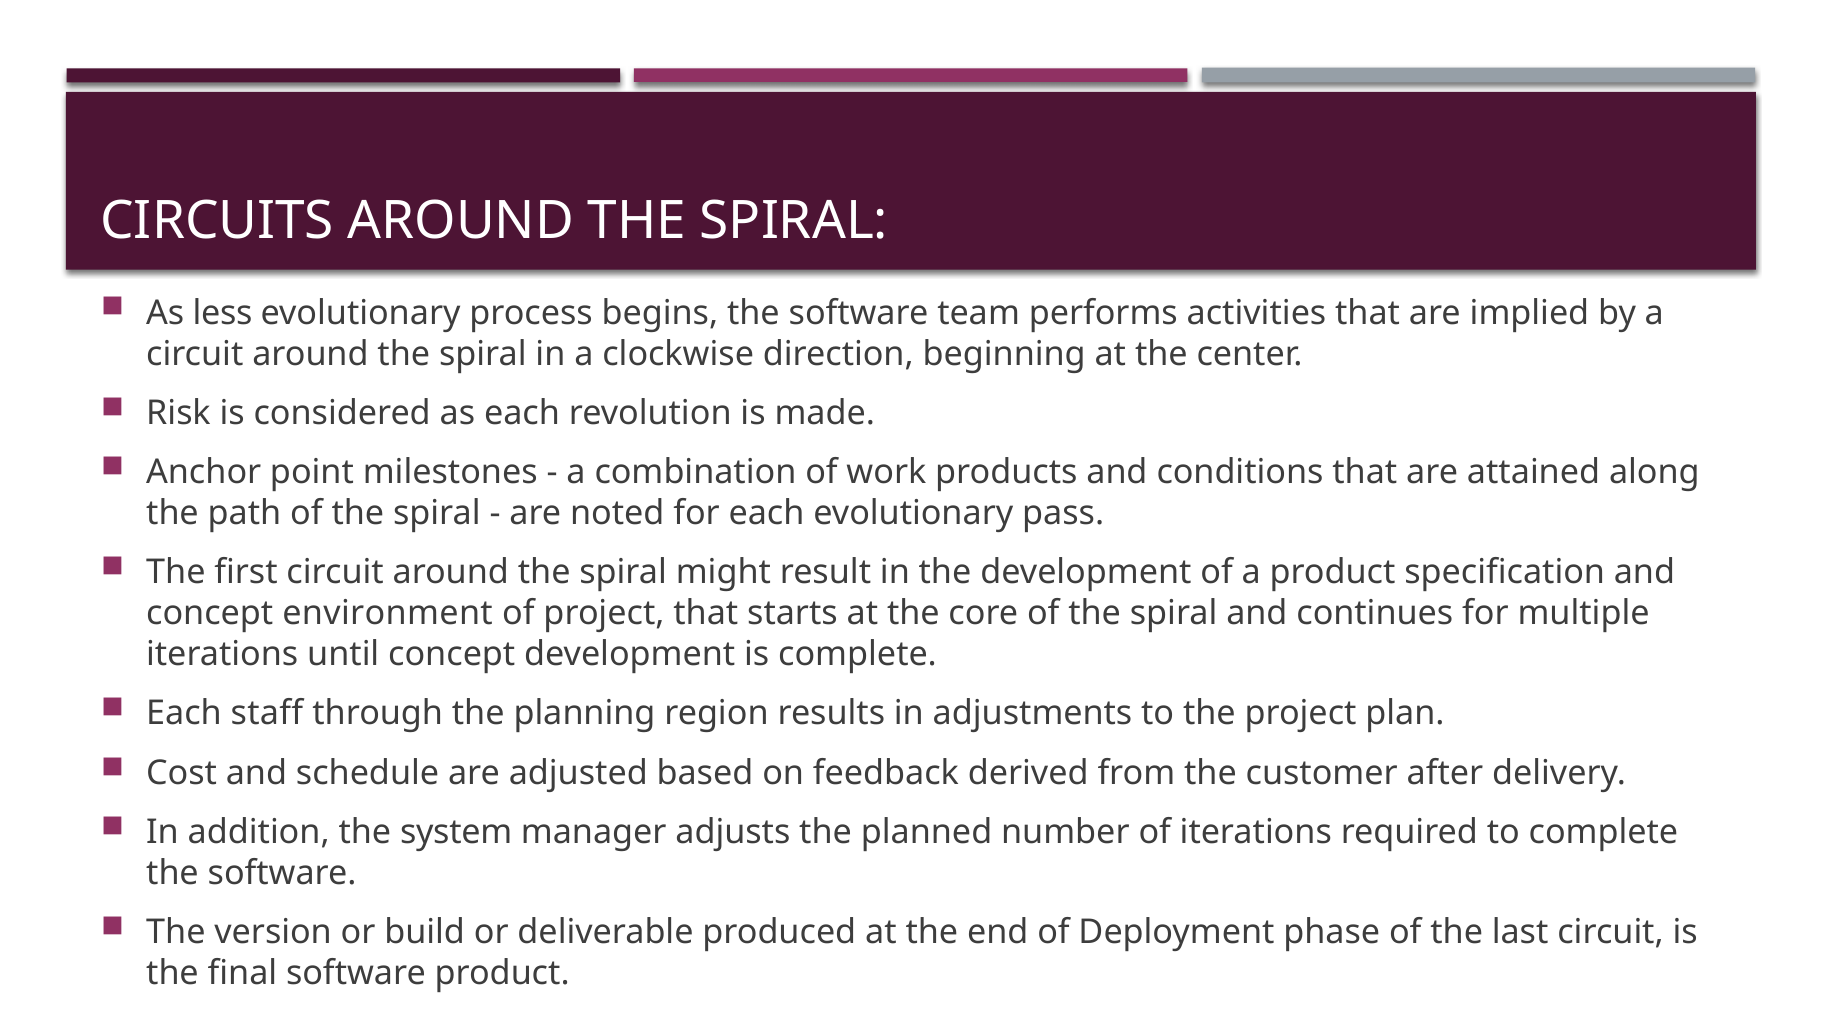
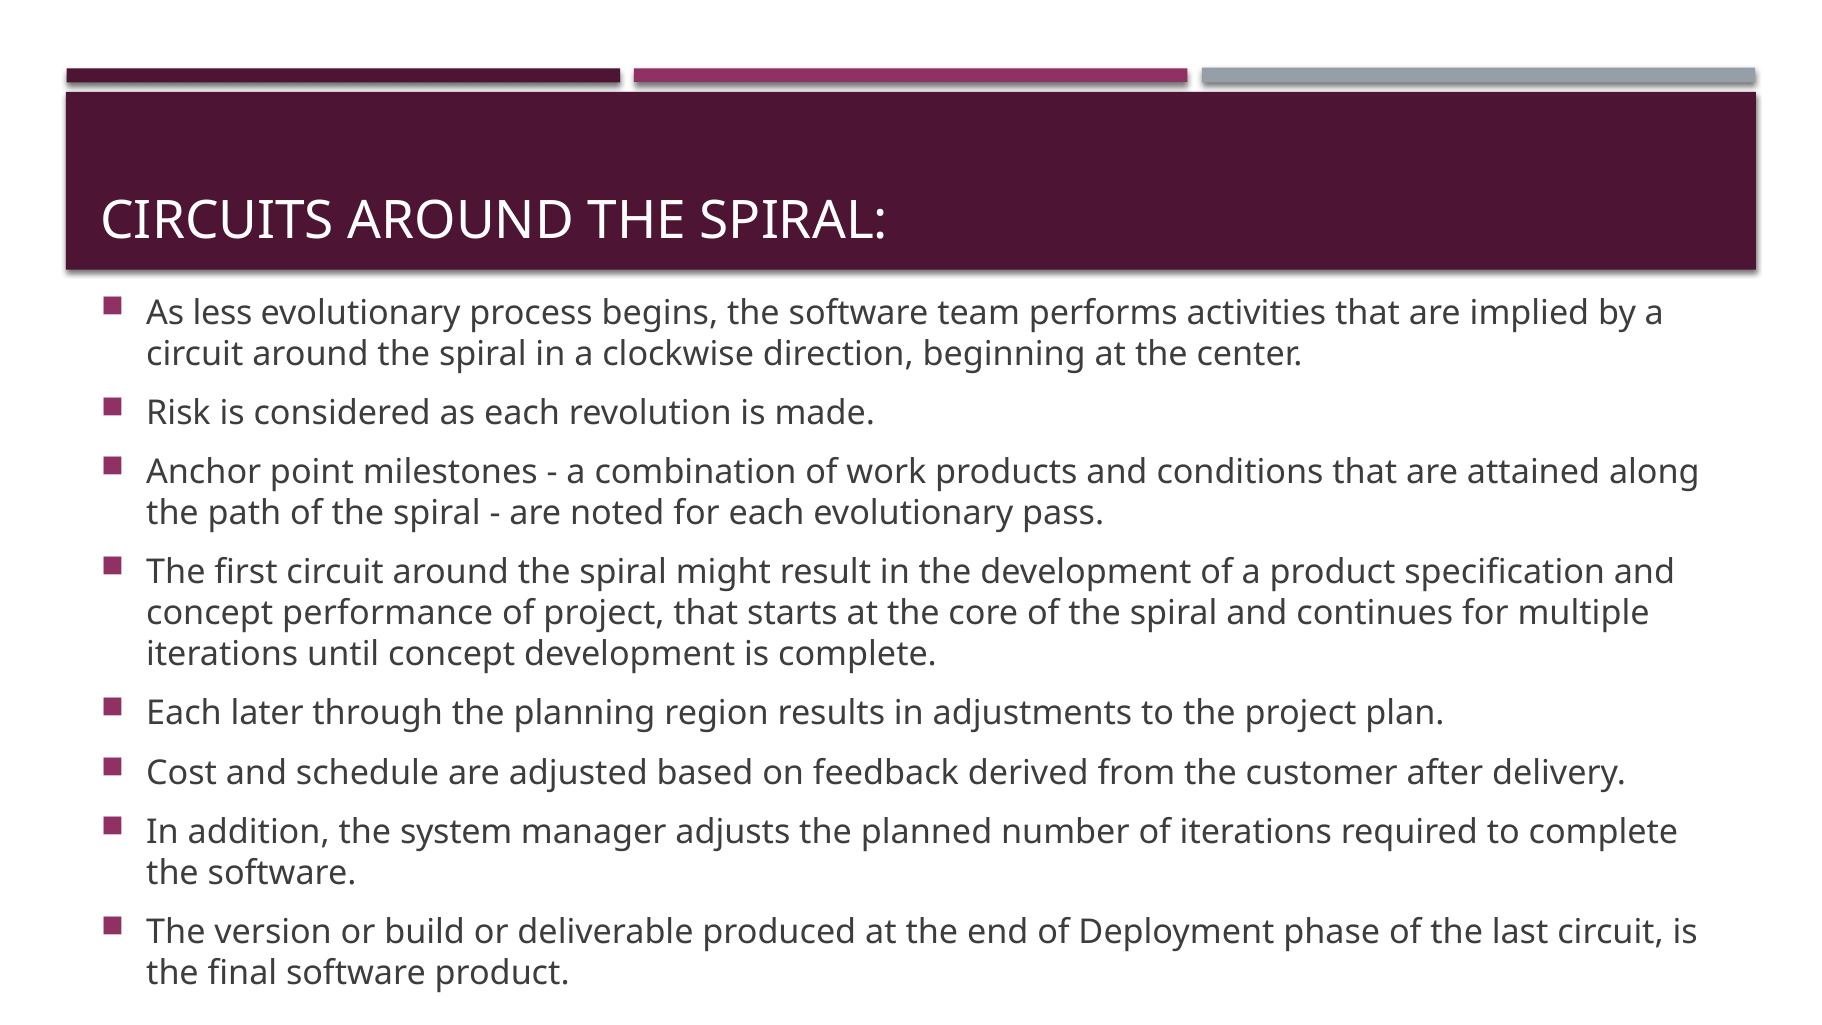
environment: environment -> performance
staff: staff -> later
